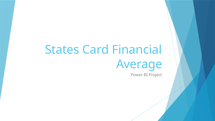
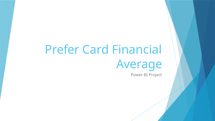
States: States -> Prefer
